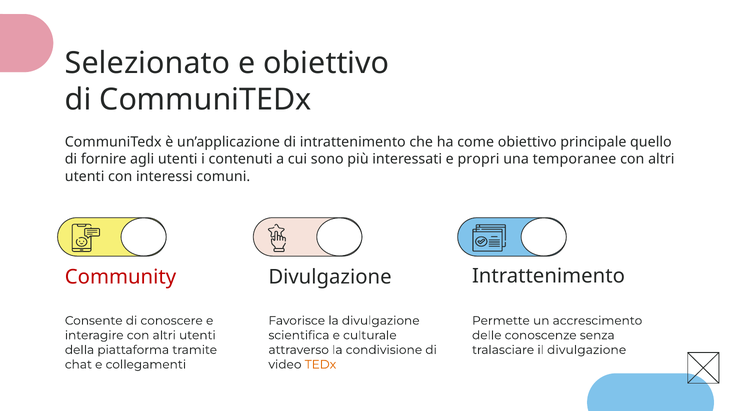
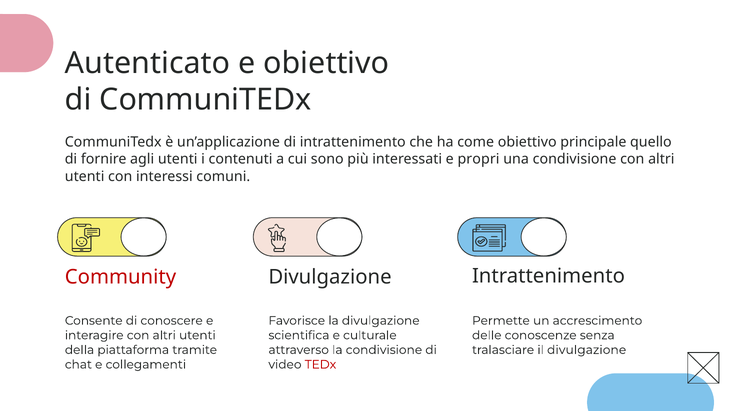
Selezionato: Selezionato -> Autenticato
una temporanee: temporanee -> condivisione
TEDx colour: orange -> red
